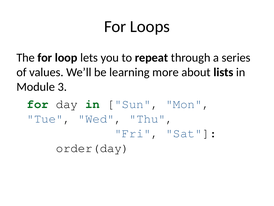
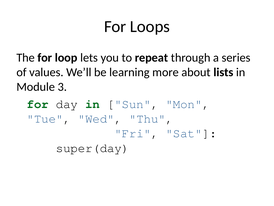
order(day: order(day -> super(day
